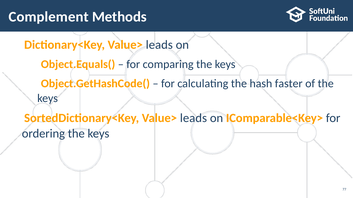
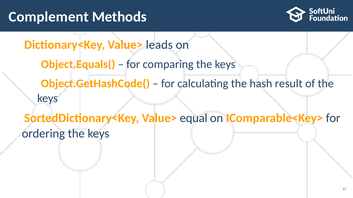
faster: faster -> result
leads at (193, 118): leads -> equal
